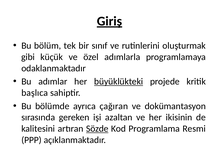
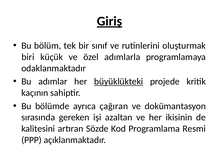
gibi: gibi -> biri
başlıca: başlıca -> kaçının
Sözde underline: present -> none
